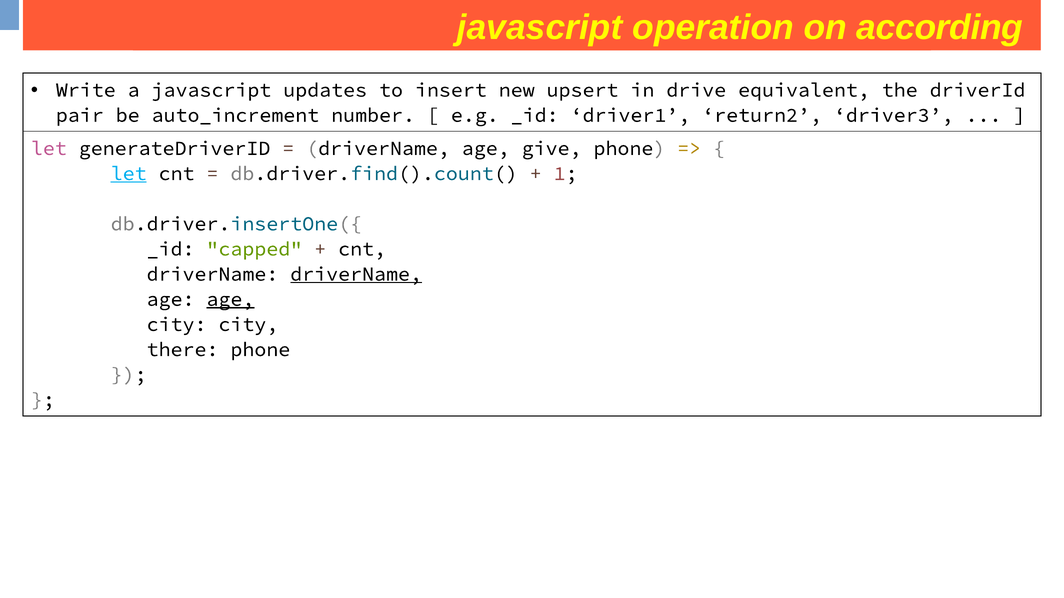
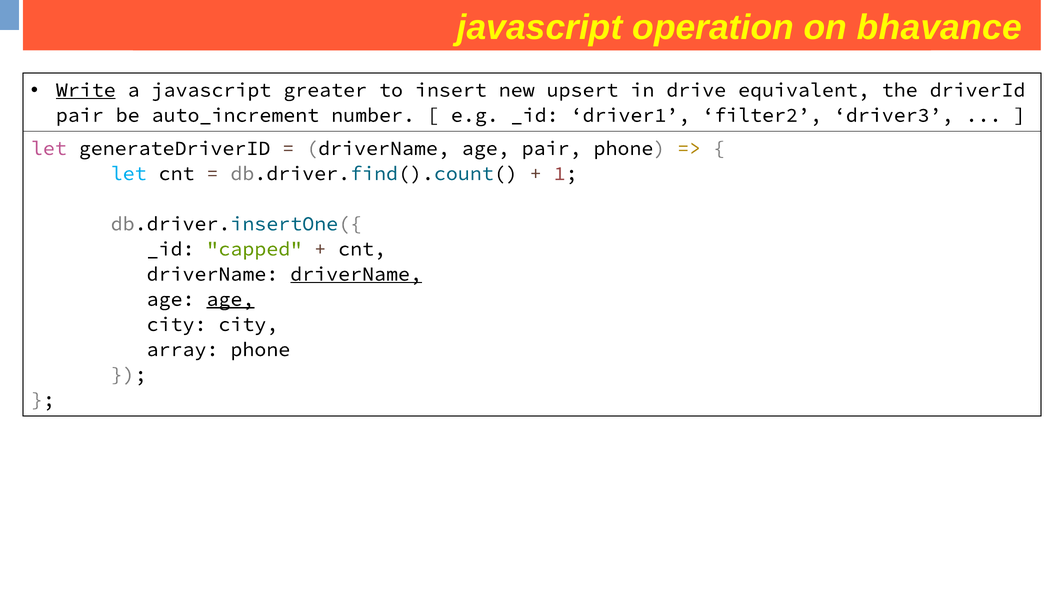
according: according -> bhavance
Write underline: none -> present
updates: updates -> greater
return2: return2 -> filter2
age give: give -> pair
let at (129, 174) underline: present -> none
there: there -> array
